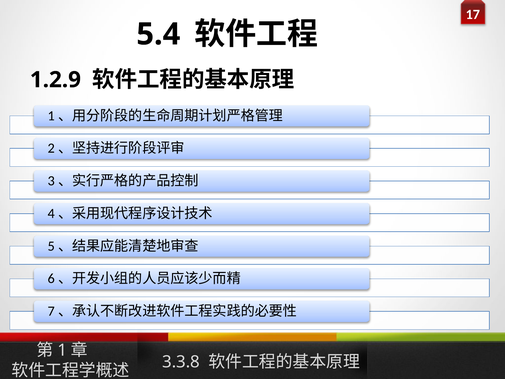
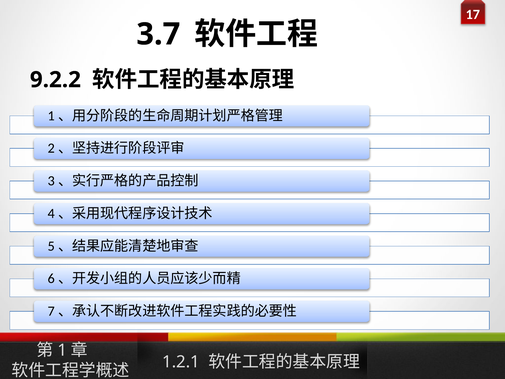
5.4: 5.4 -> 3.7
1.2.9: 1.2.9 -> 9.2.2
3.3.8: 3.3.8 -> 1.2.1
